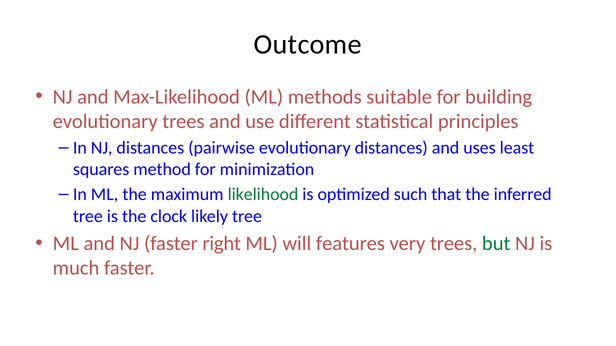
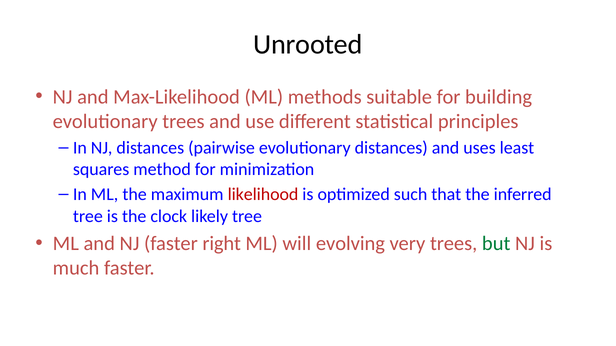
Outcome: Outcome -> Unrooted
likelihood colour: green -> red
features: features -> evolving
